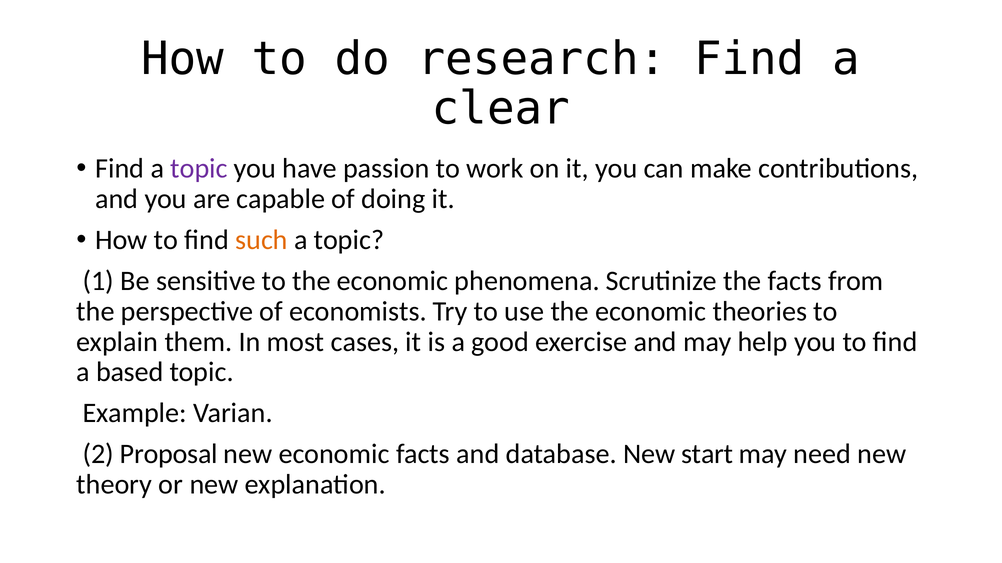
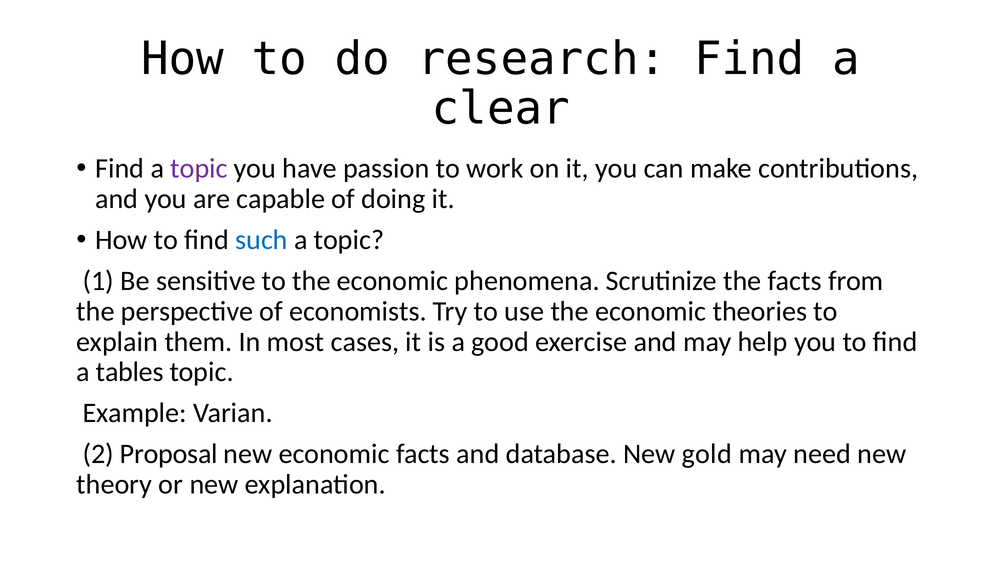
such colour: orange -> blue
based: based -> tables
start: start -> gold
